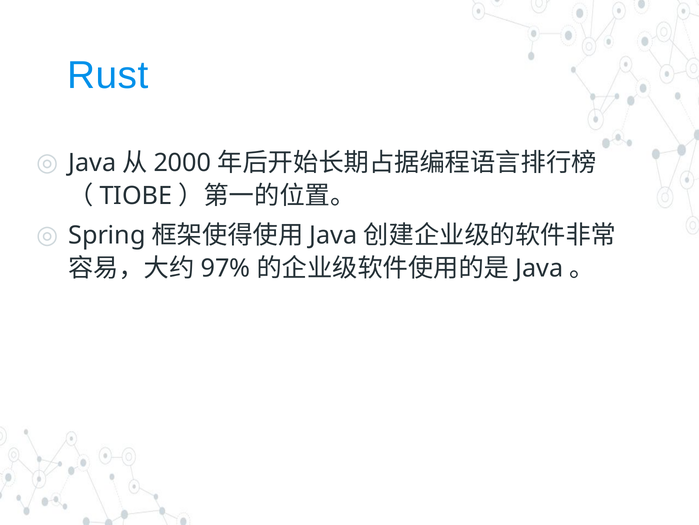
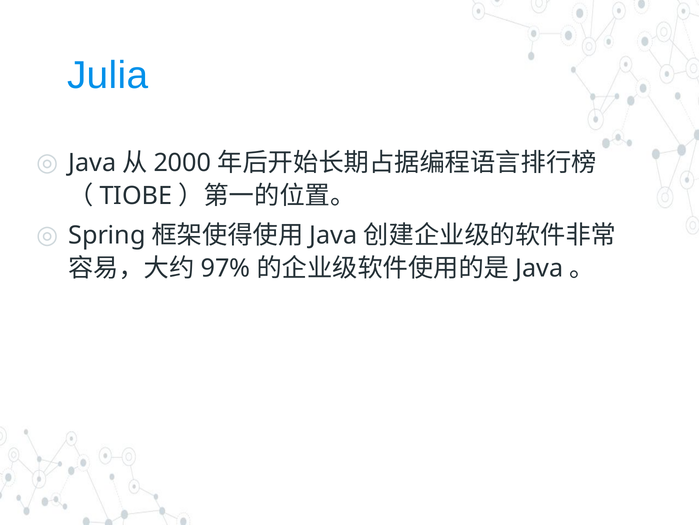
Rust: Rust -> Julia
